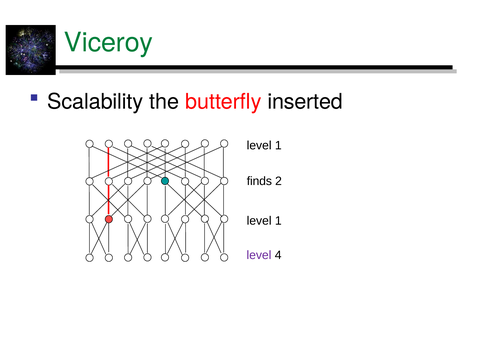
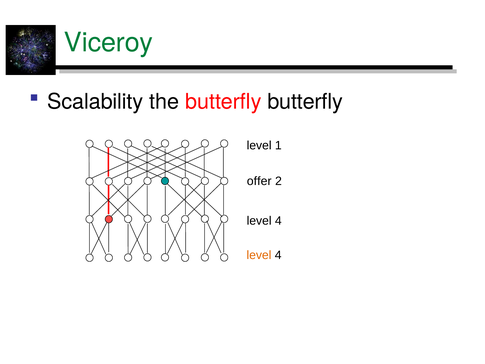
butterfly inserted: inserted -> butterfly
finds: finds -> offer
1 at (278, 221): 1 -> 4
level at (259, 255) colour: purple -> orange
